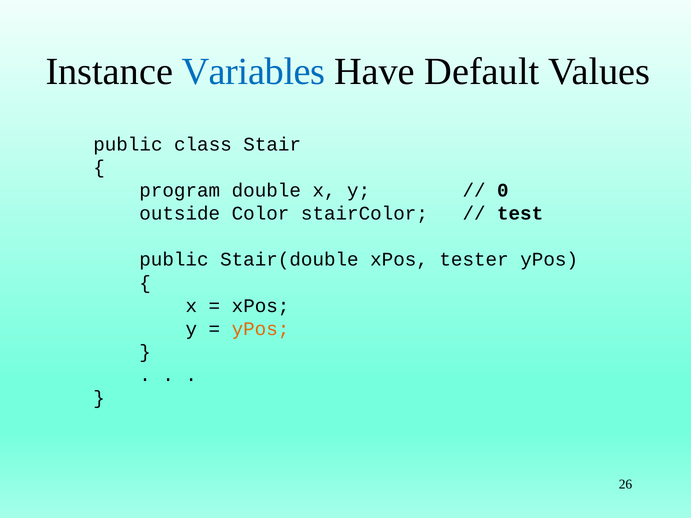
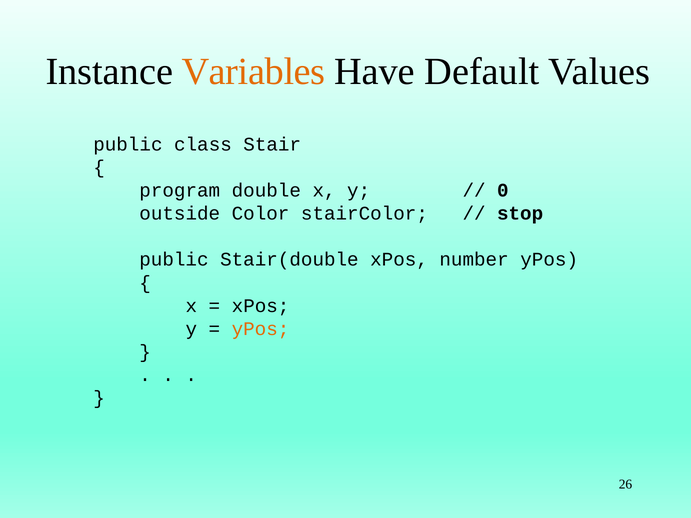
Variables colour: blue -> orange
test: test -> stop
tester: tester -> number
